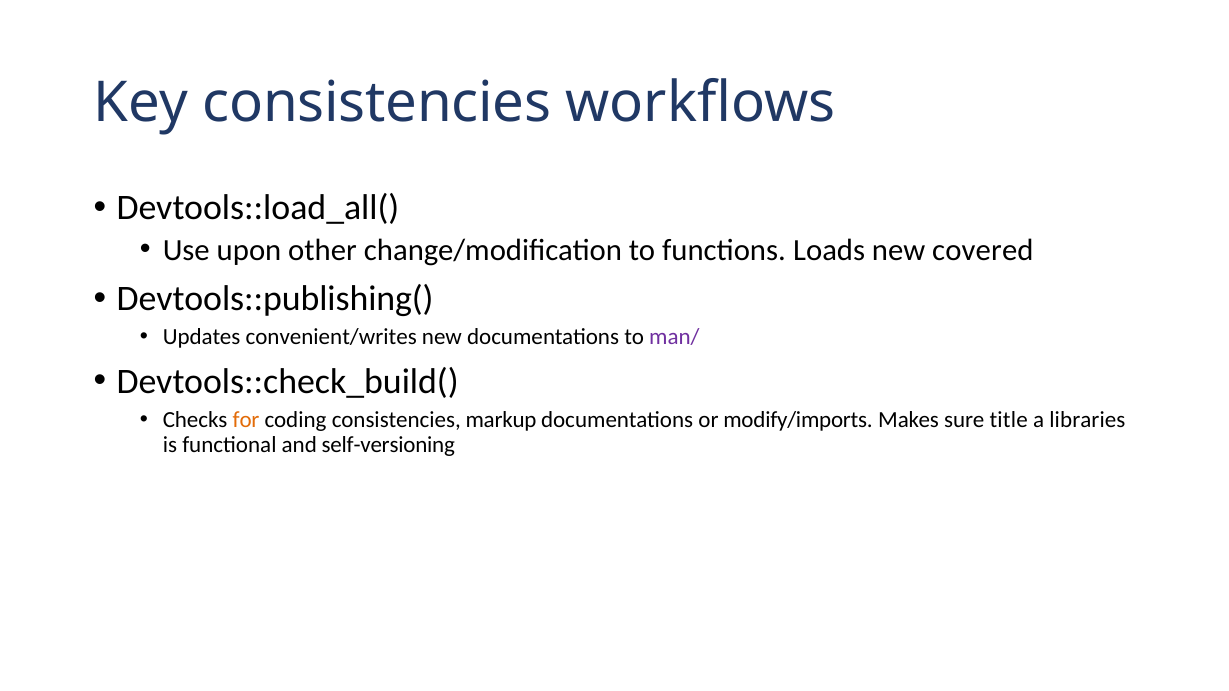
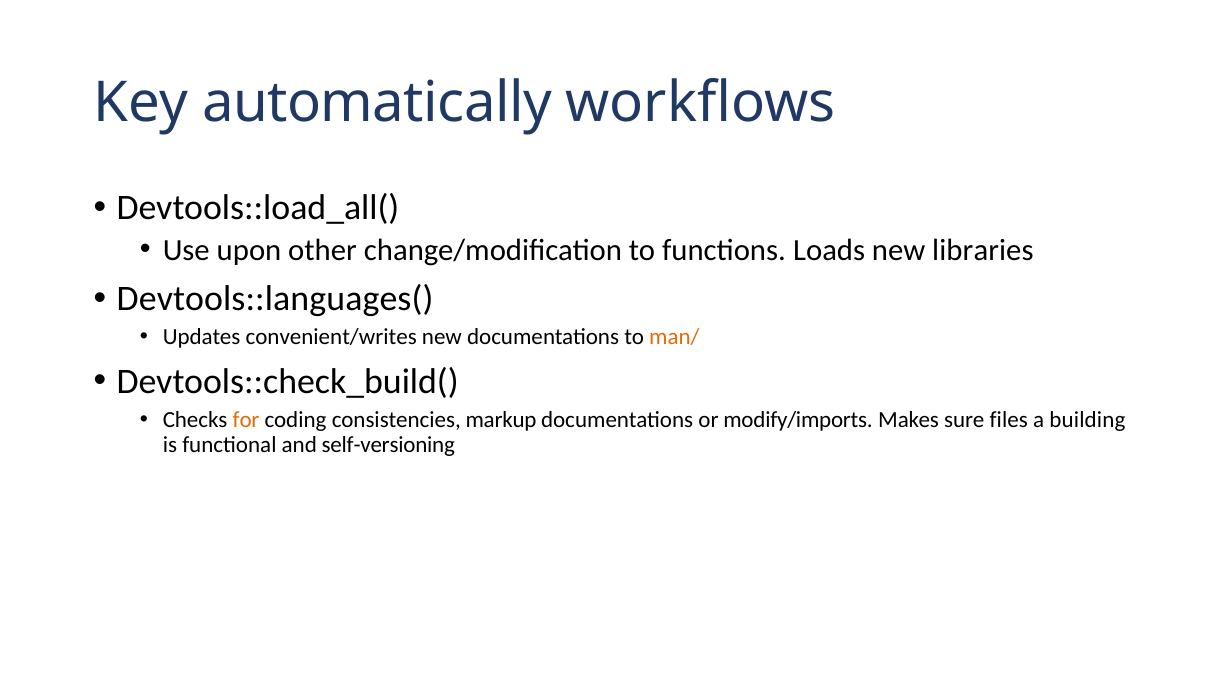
Key consistencies: consistencies -> automatically
covered: covered -> libraries
Devtools::publishing(: Devtools::publishing( -> Devtools::languages(
man/ colour: purple -> orange
title: title -> files
libraries: libraries -> building
